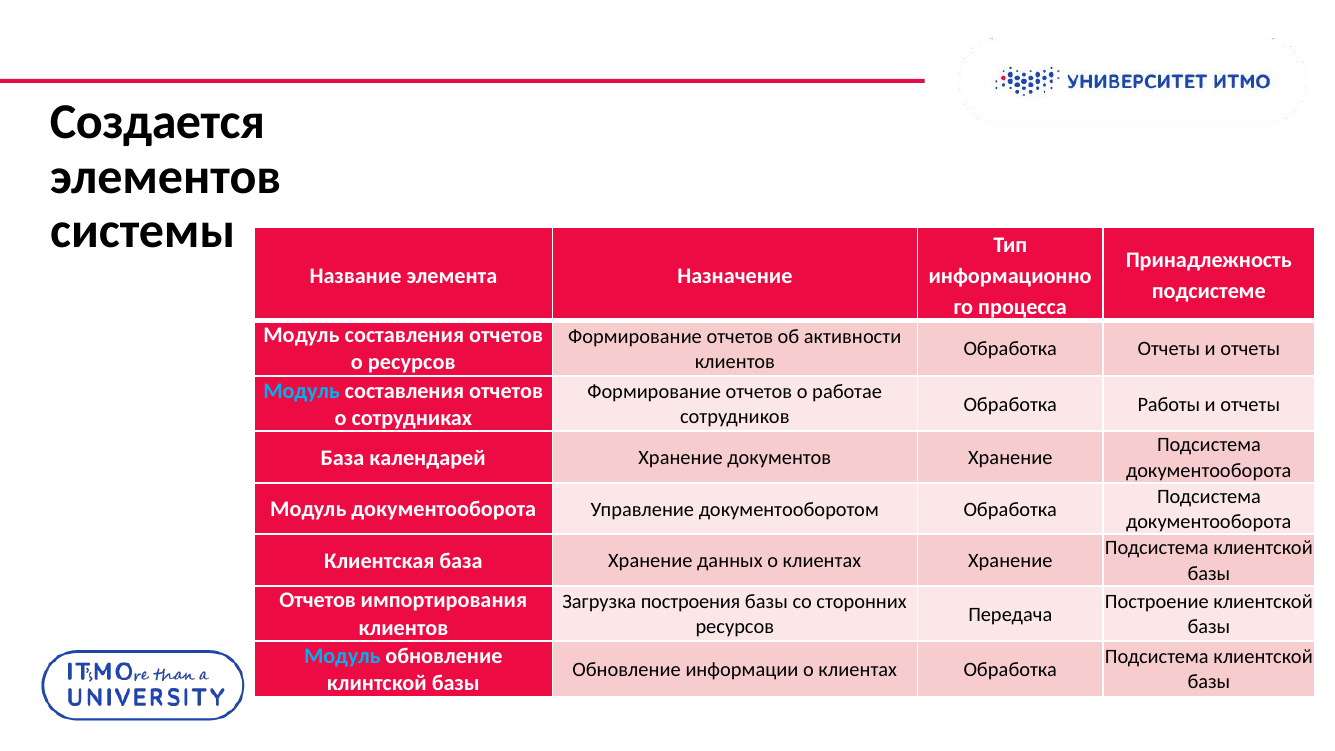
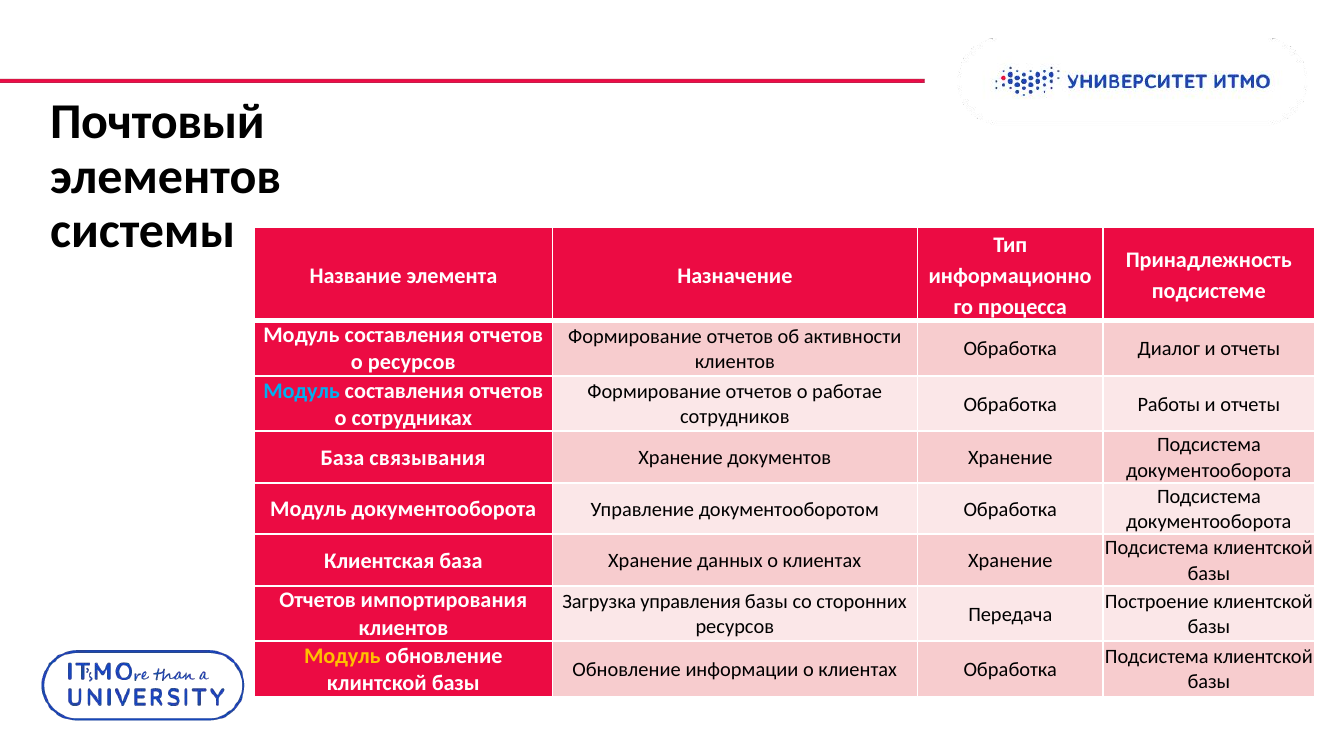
Создается: Создается -> Почтовый
Обработка Отчеты: Отчеты -> Диалог
календарей: календарей -> связывания
построения: построения -> управления
Модуль at (342, 656) colour: light blue -> yellow
